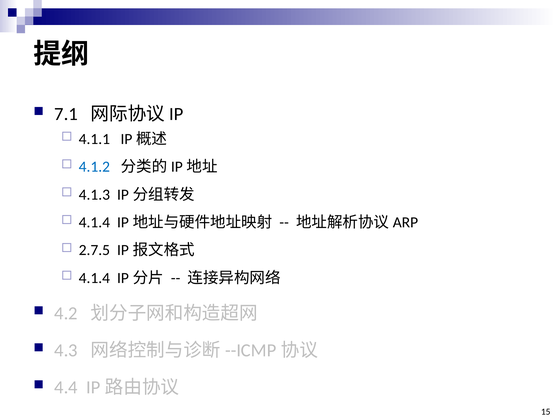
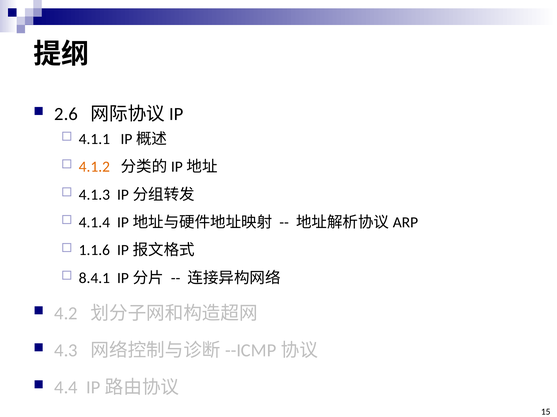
7.1: 7.1 -> 2.6
4.1.2 colour: blue -> orange
2.7.5: 2.7.5 -> 1.1.6
4.1.4 at (94, 279): 4.1.4 -> 8.4.1
